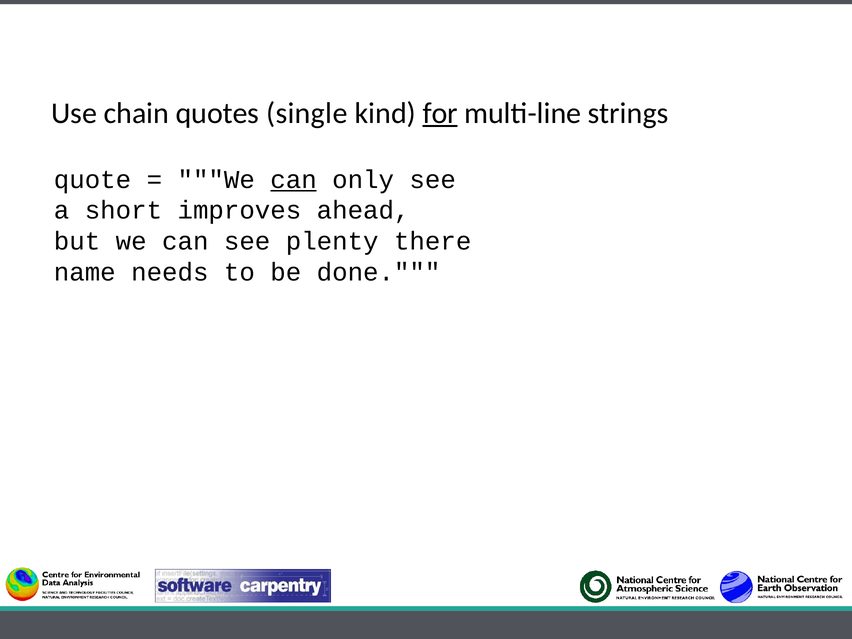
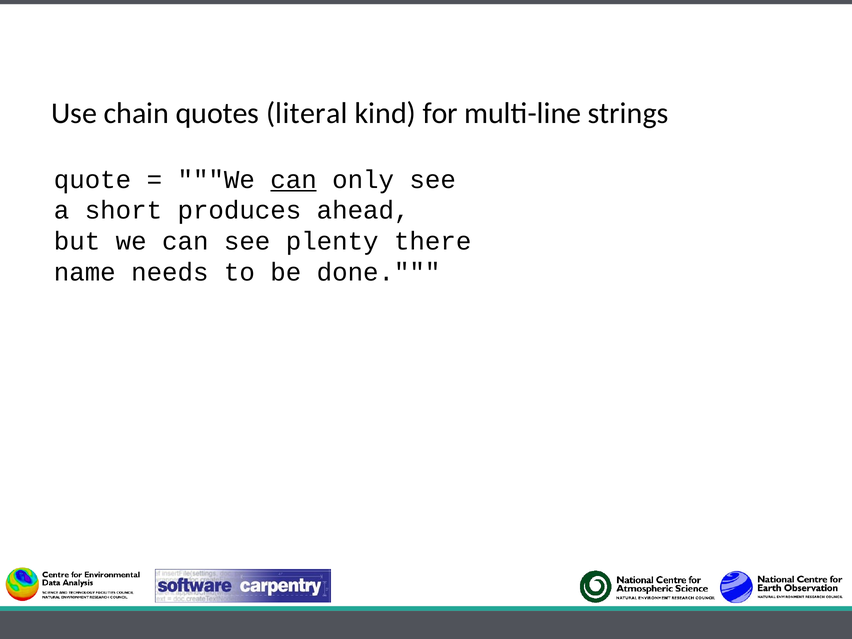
single: single -> literal
for underline: present -> none
improves: improves -> produces
